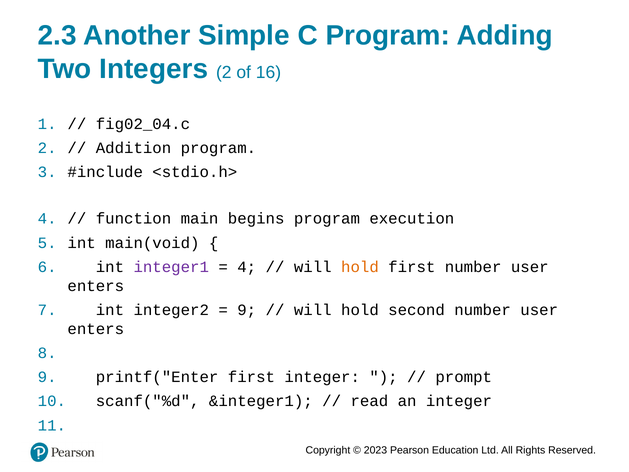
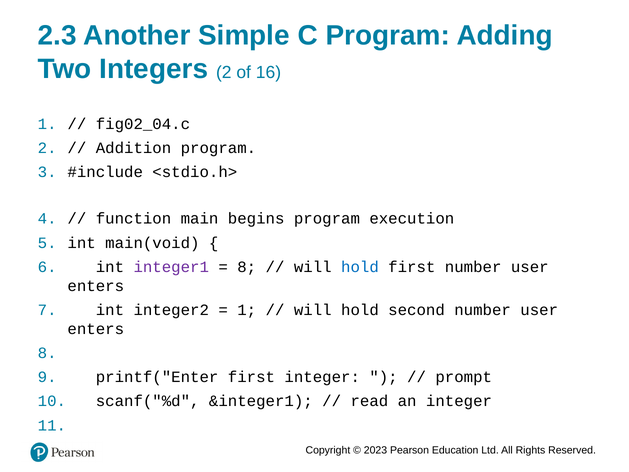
4 at (247, 267): 4 -> 8
hold at (360, 267) colour: orange -> blue
9 at (247, 310): 9 -> 1
